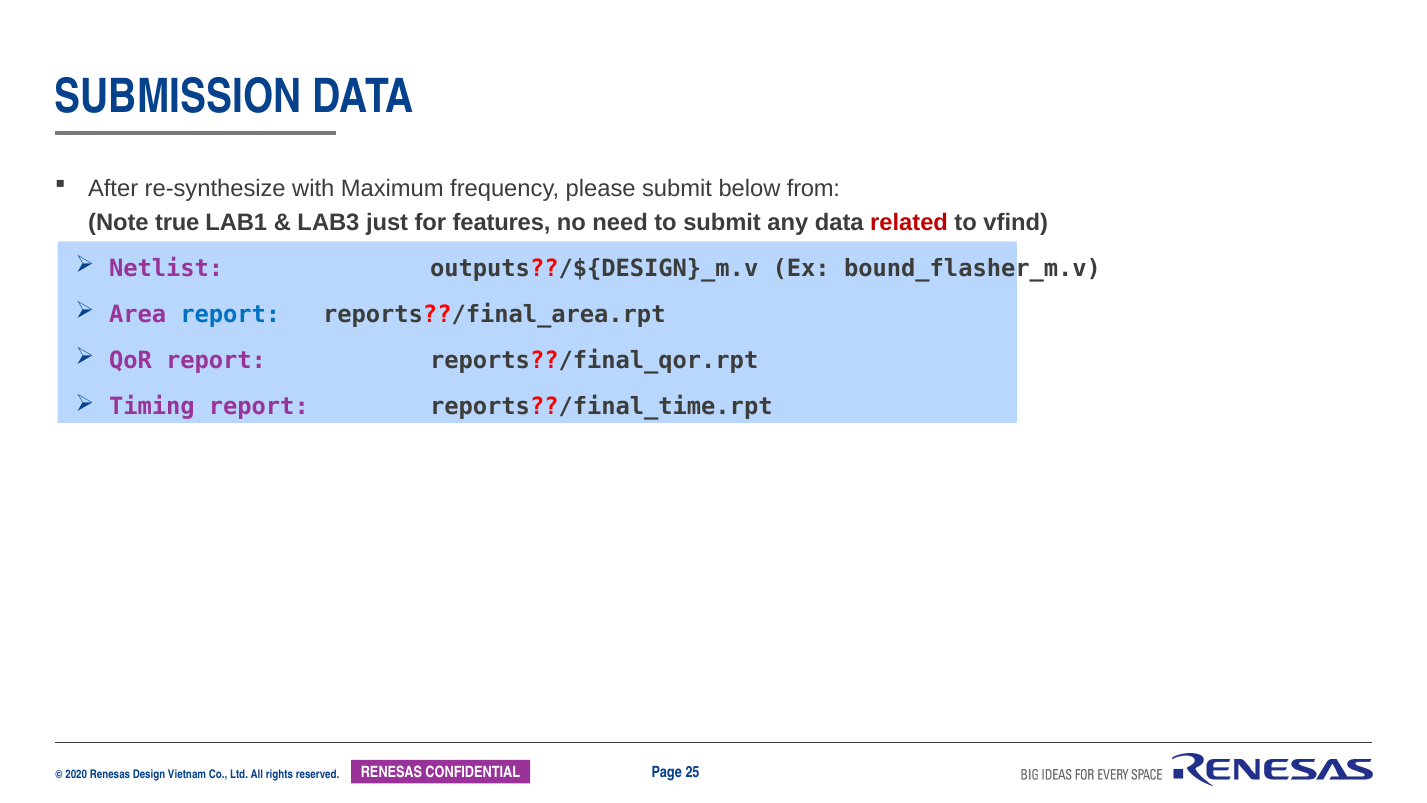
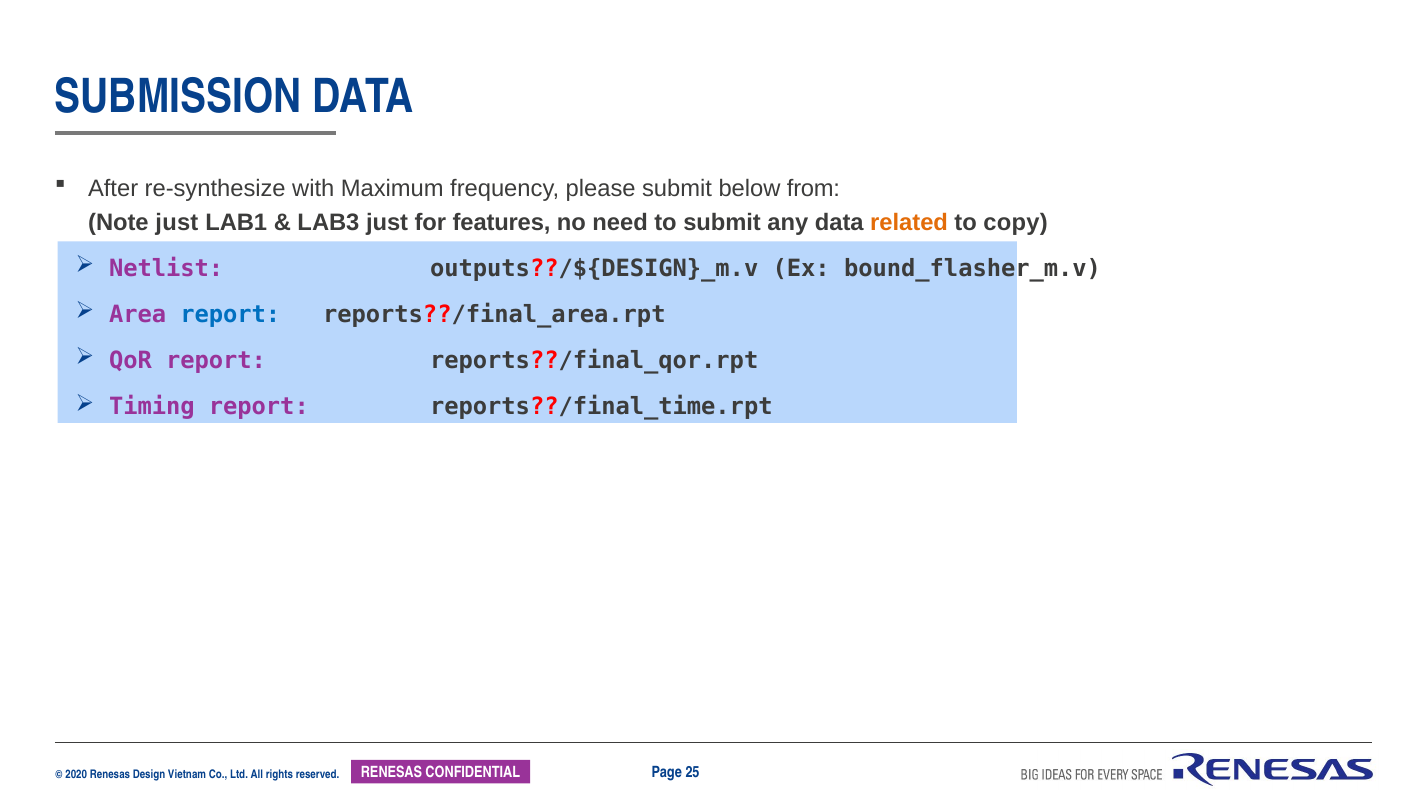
Note true: true -> just
related colour: red -> orange
vfind: vfind -> copy
